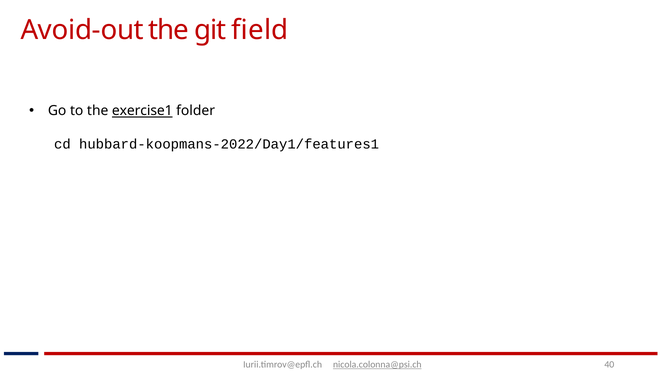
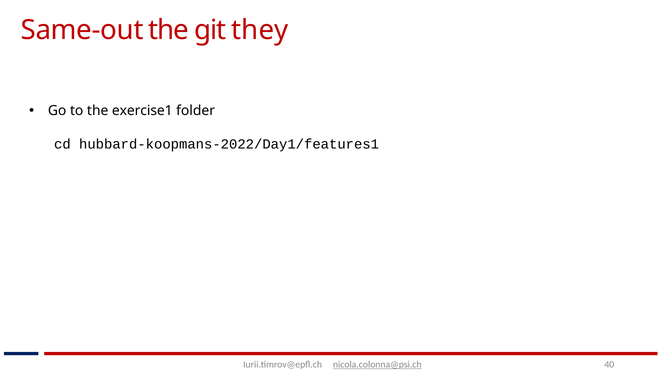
Avoid-out: Avoid-out -> Same-out
field: field -> they
exercise1 underline: present -> none
